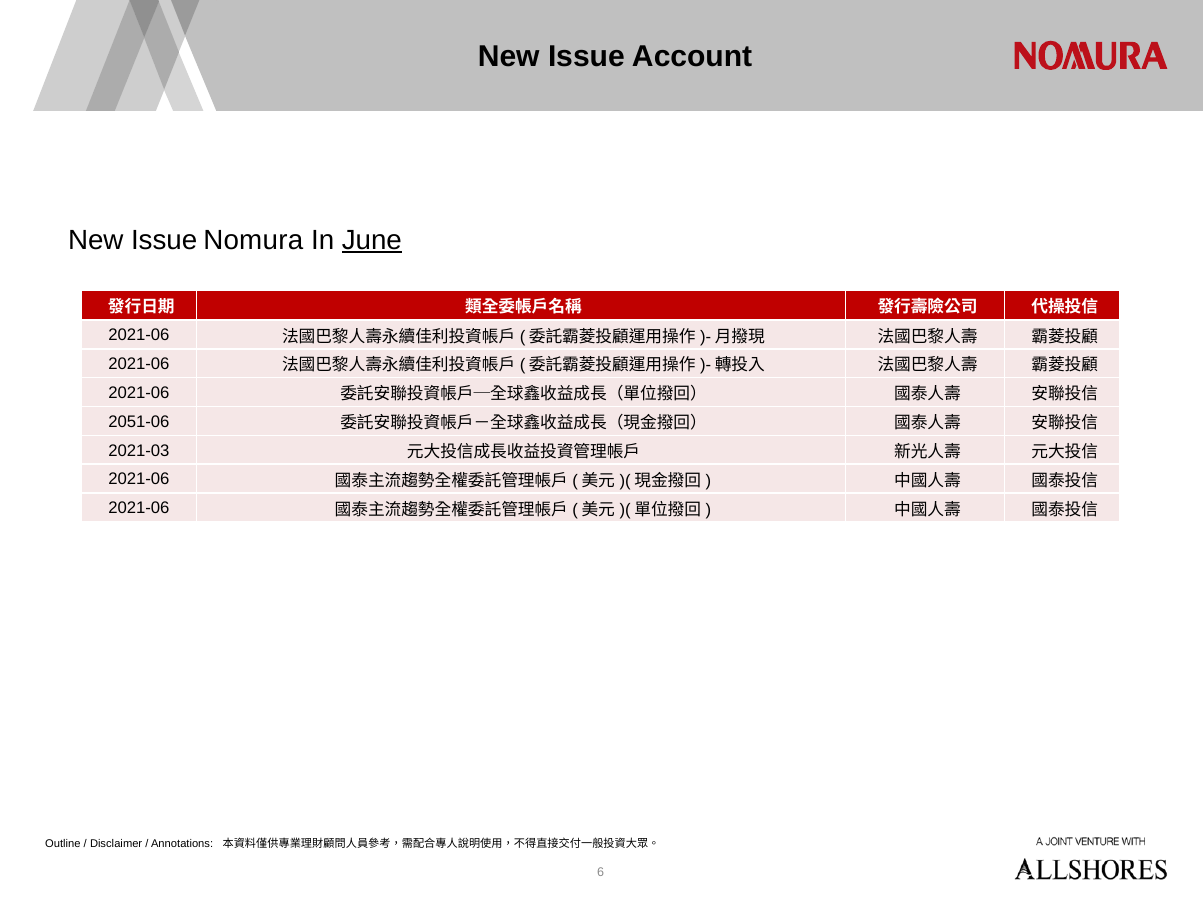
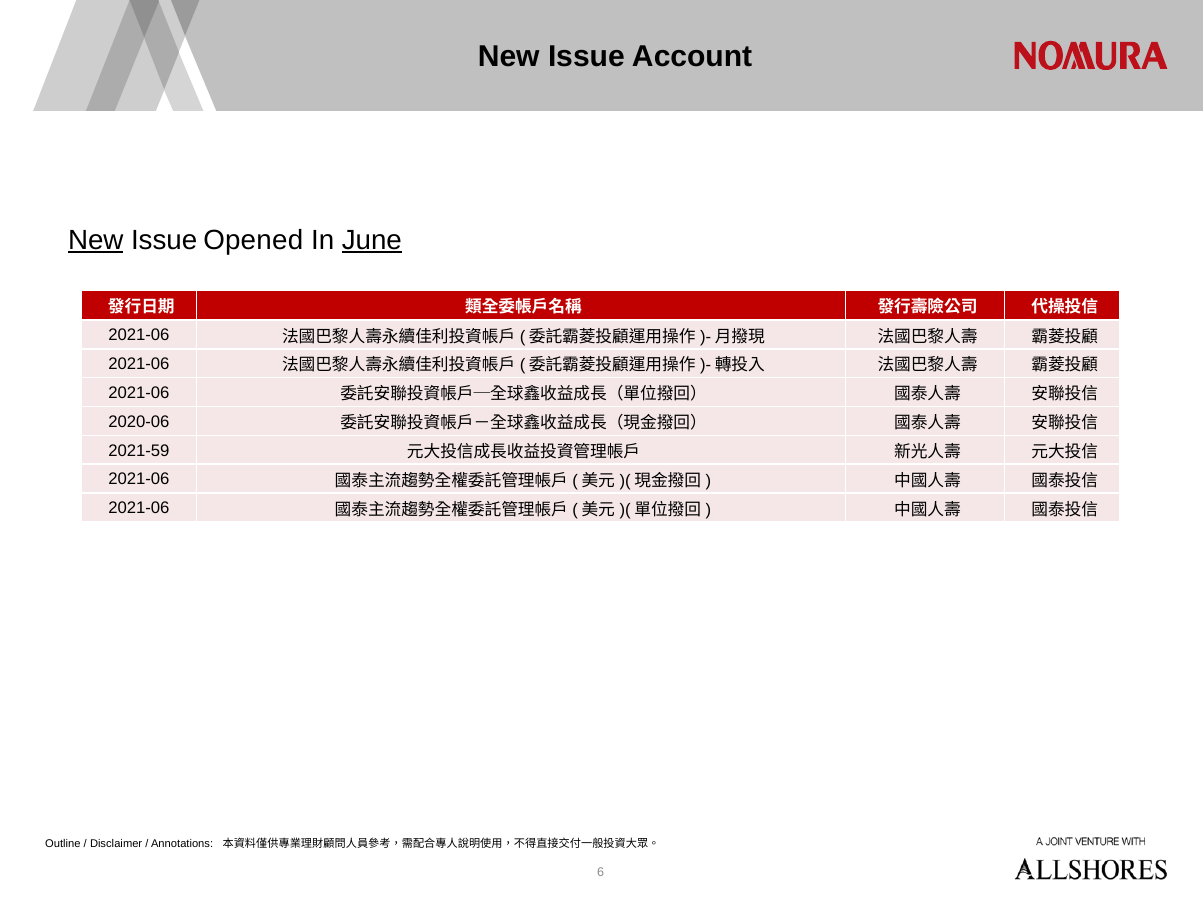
New at (96, 240) underline: none -> present
Nomura: Nomura -> Opened
2051-06: 2051-06 -> 2020-06
2021-03: 2021-03 -> 2021-59
